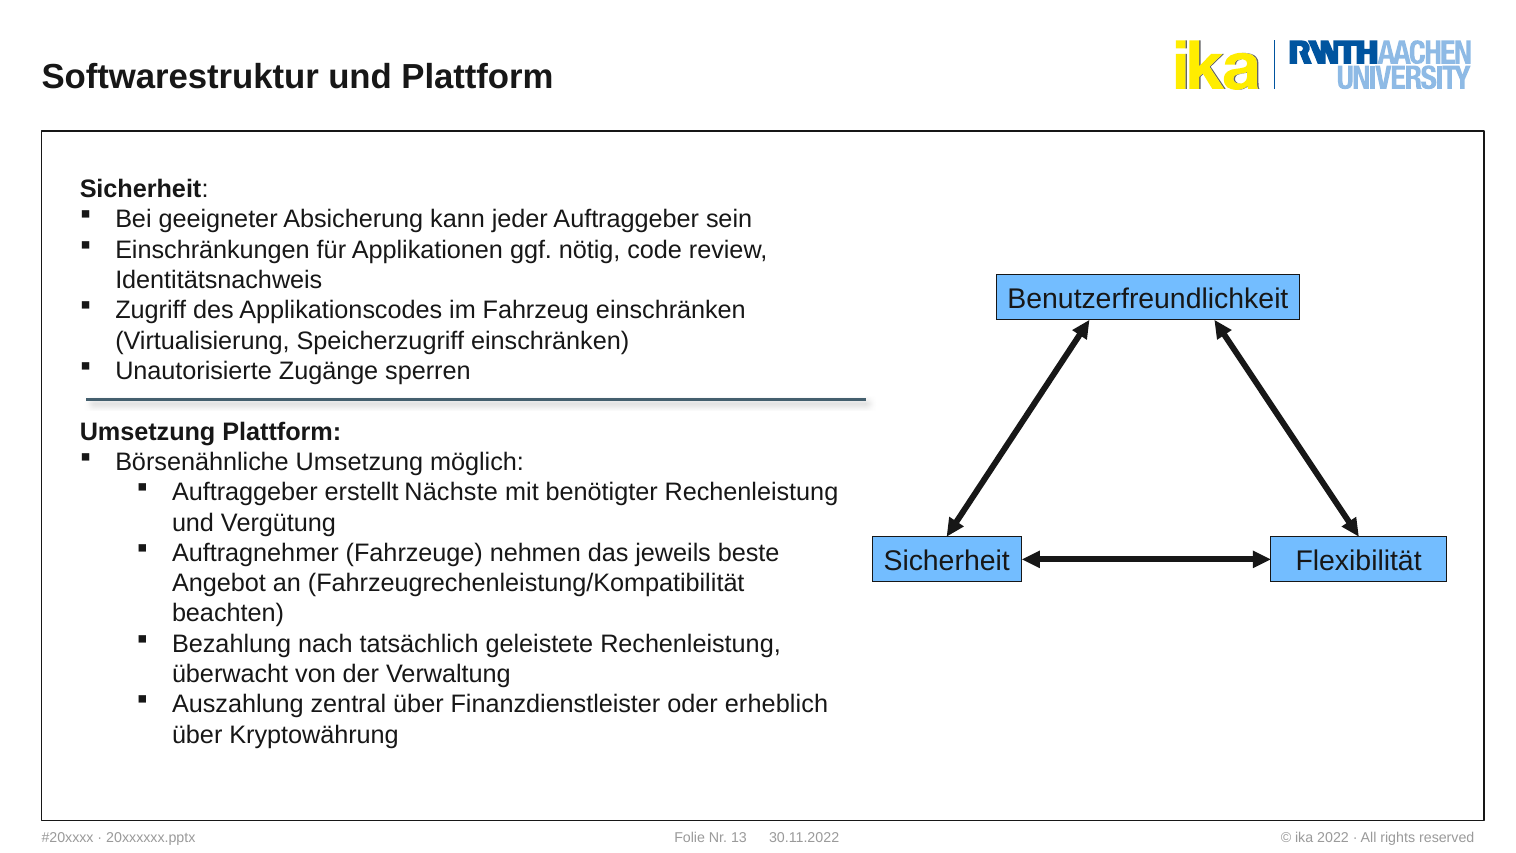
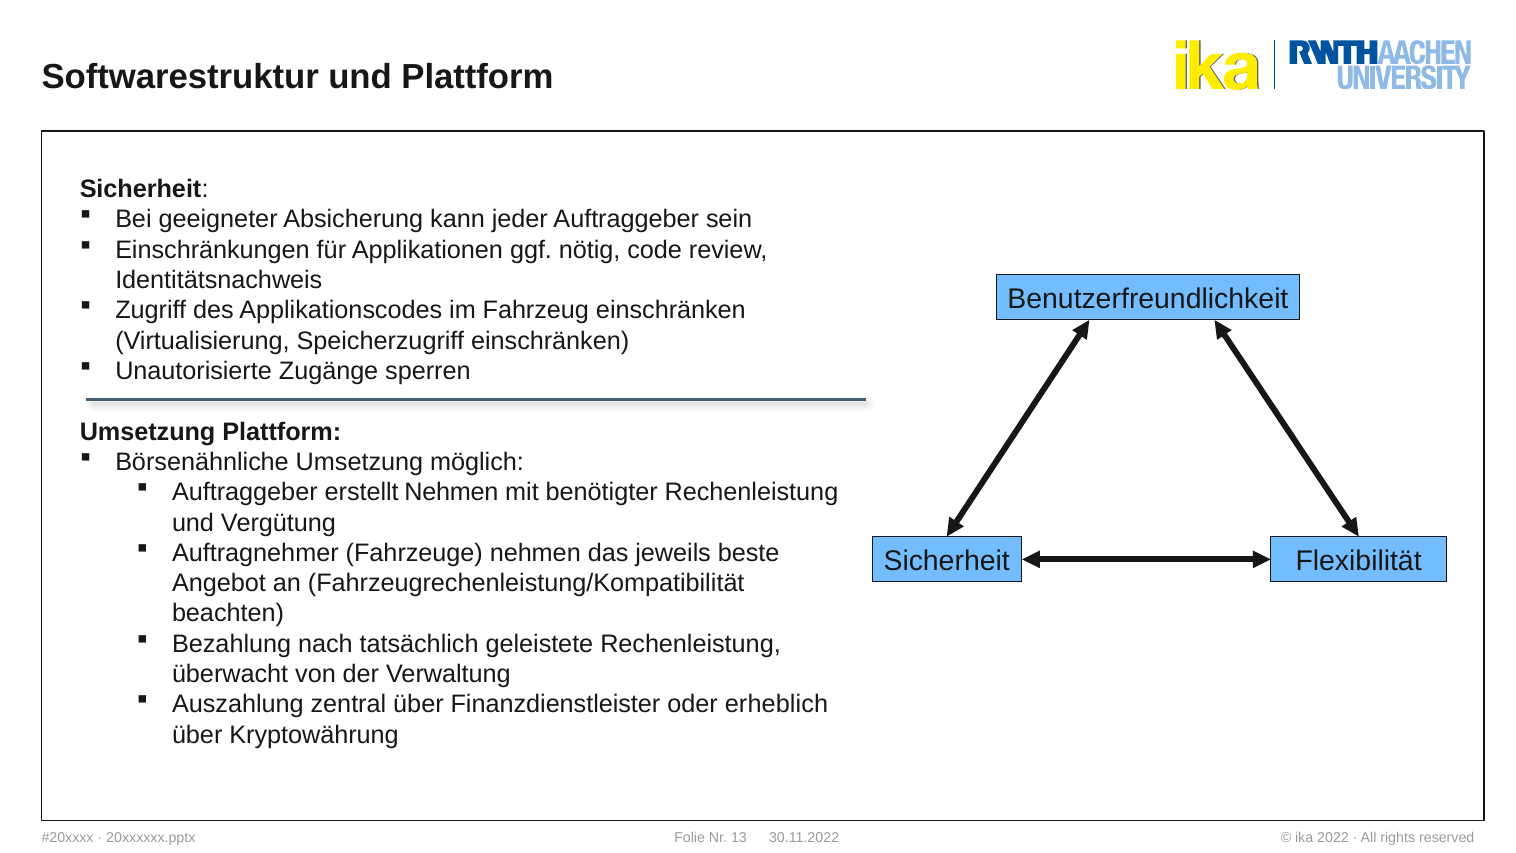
erstellt Nächste: Nächste -> Nehmen
